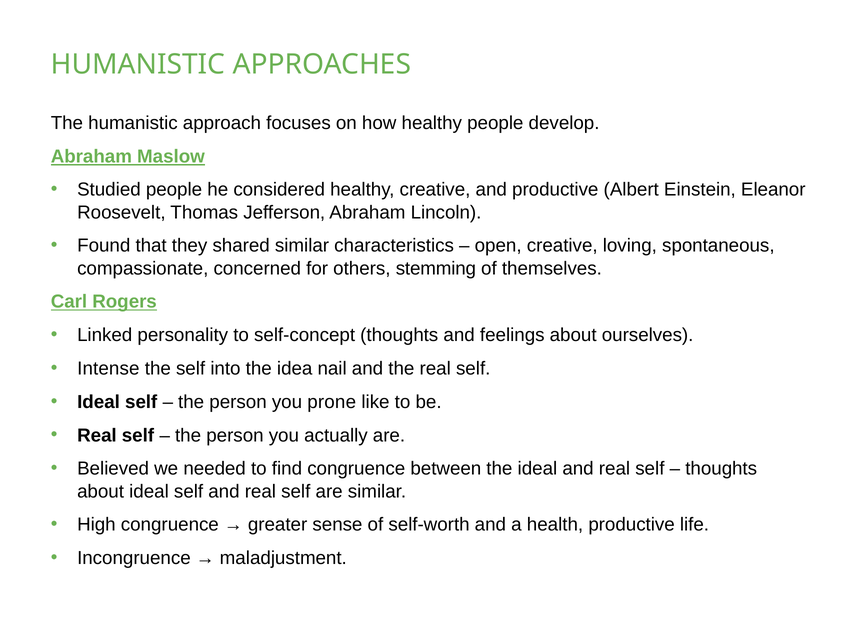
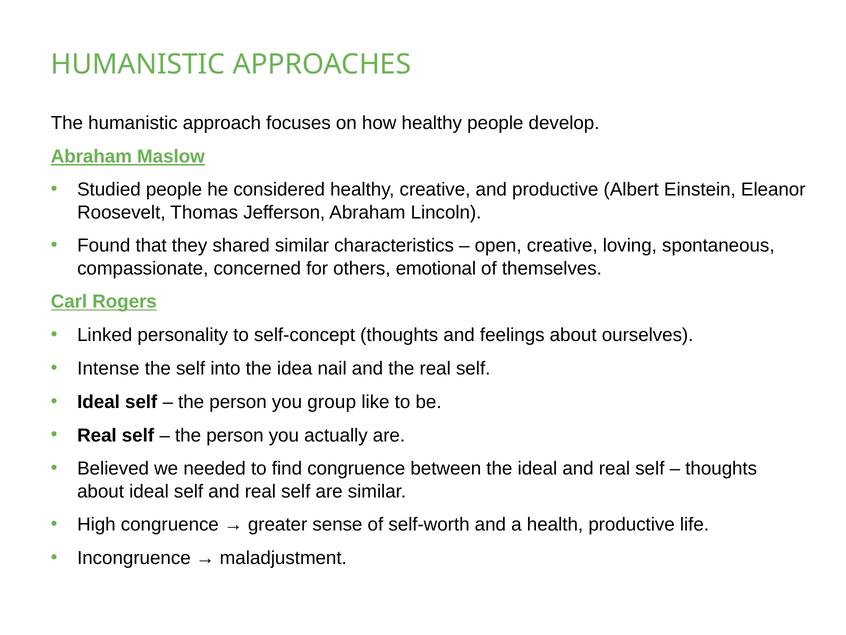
stemming: stemming -> emotional
prone: prone -> group
